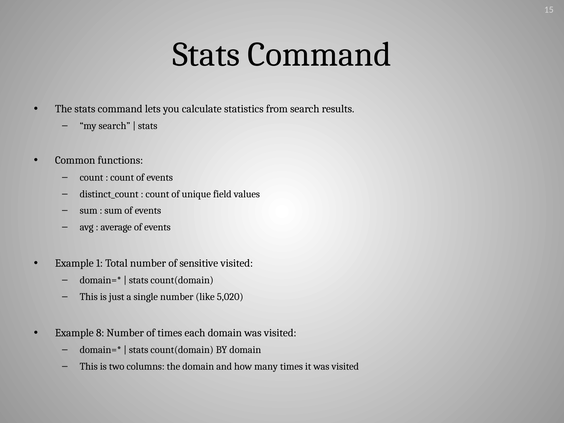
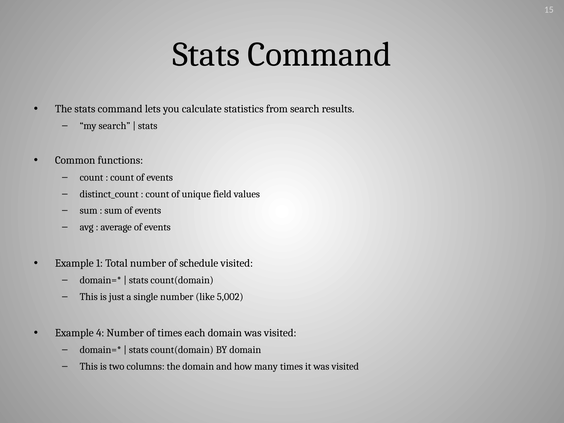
sensitive: sensitive -> schedule
5,020: 5,020 -> 5,002
8: 8 -> 4
